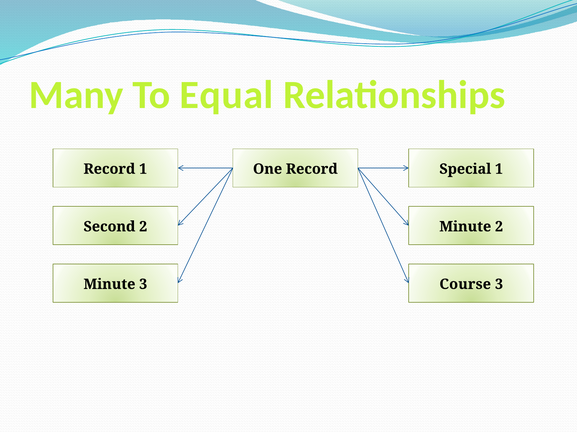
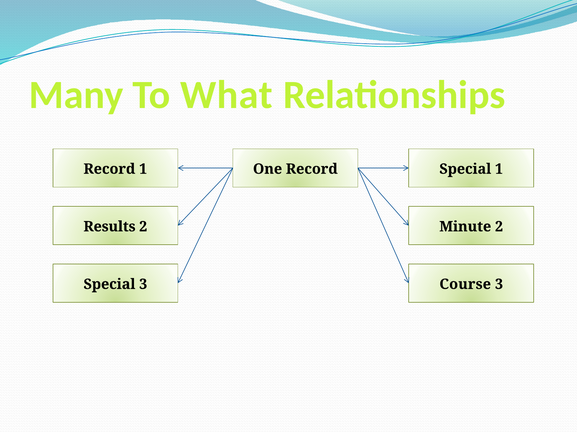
Equal: Equal -> What
Second: Second -> Results
Minute at (109, 285): Minute -> Special
